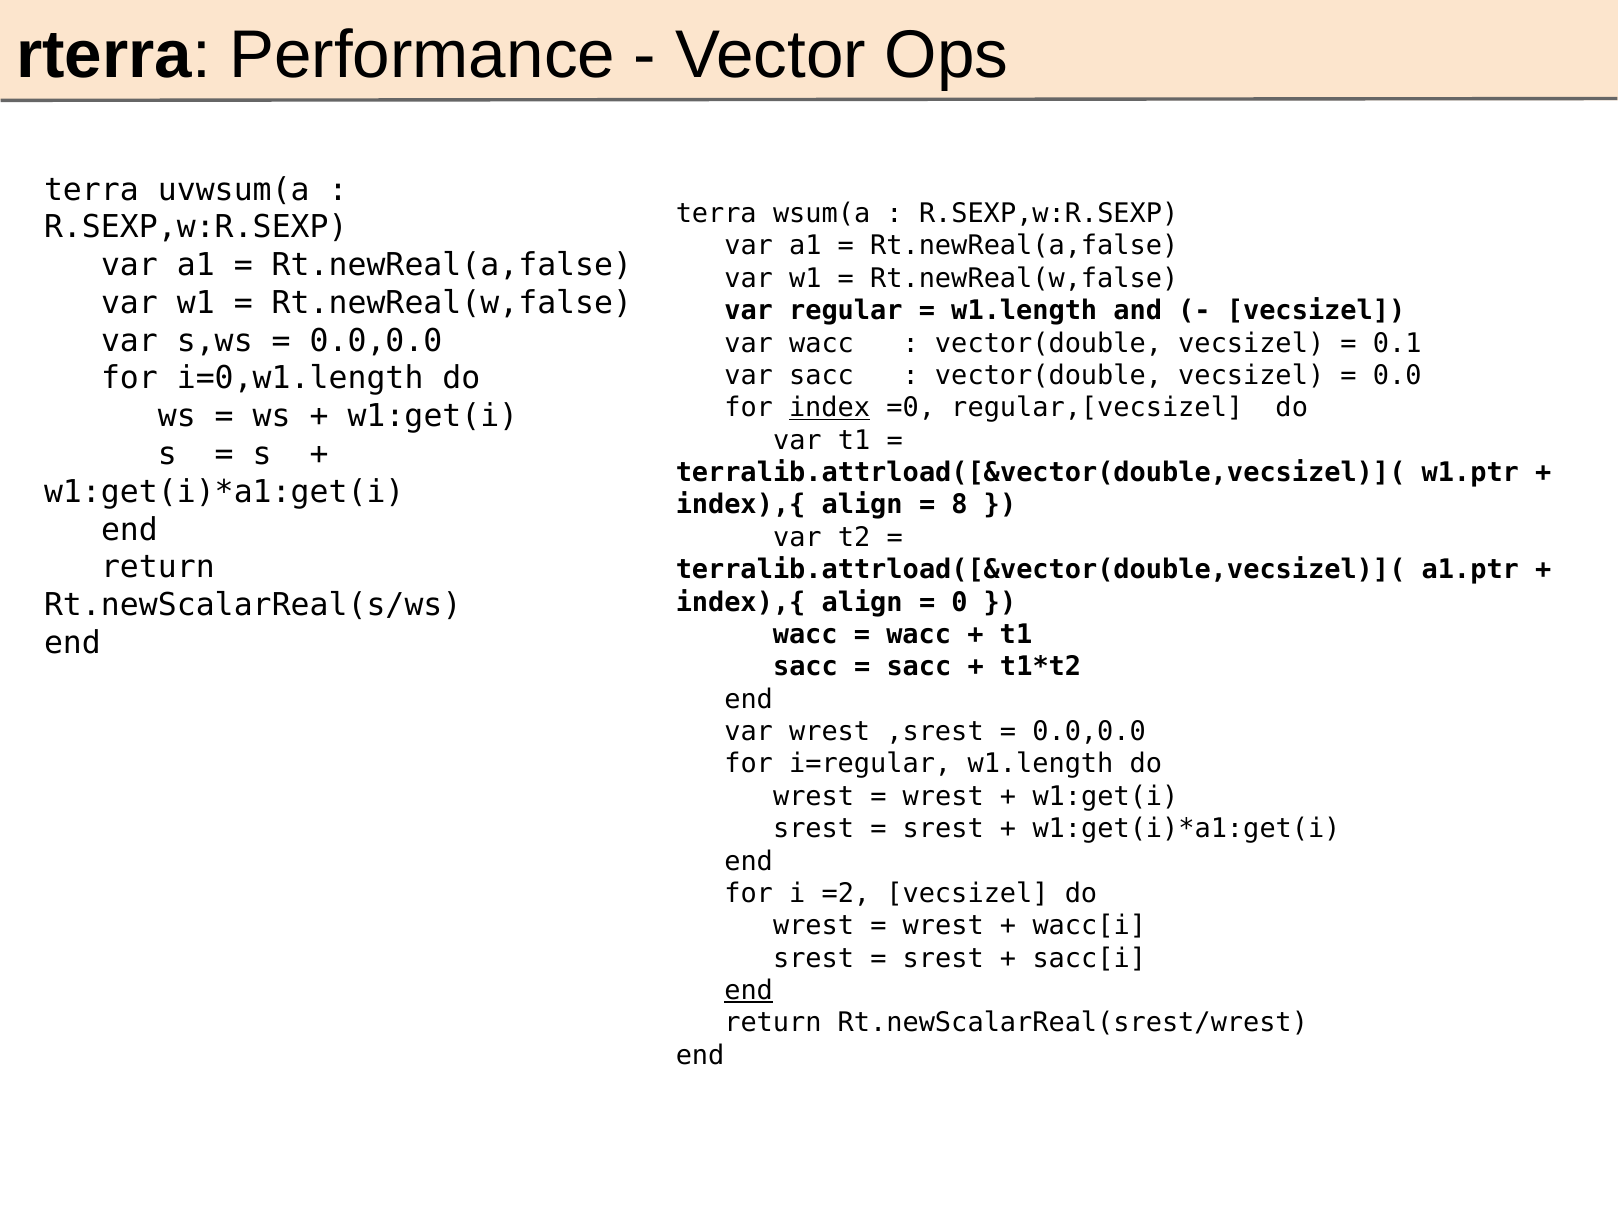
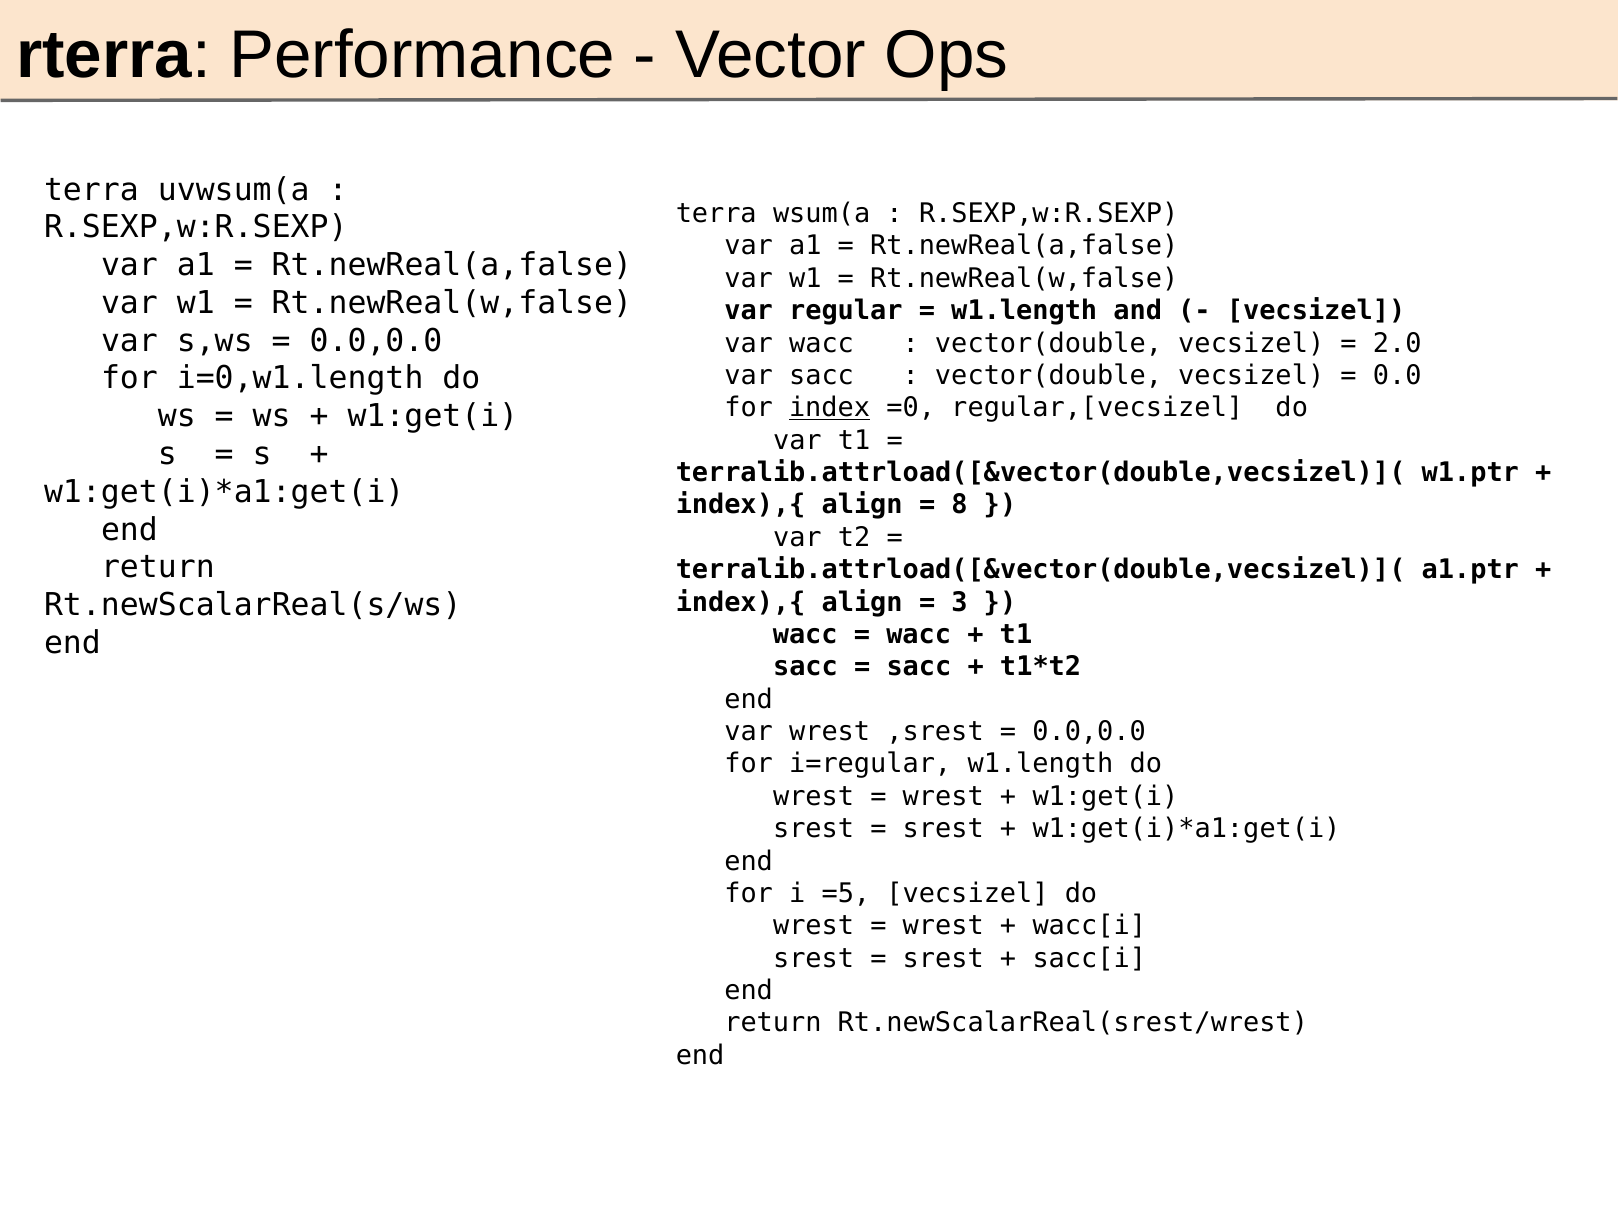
0.1: 0.1 -> 2.0
0: 0 -> 3
=2: =2 -> =5
end at (749, 990) underline: present -> none
